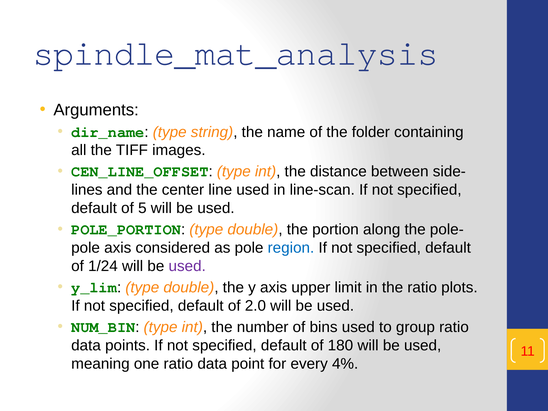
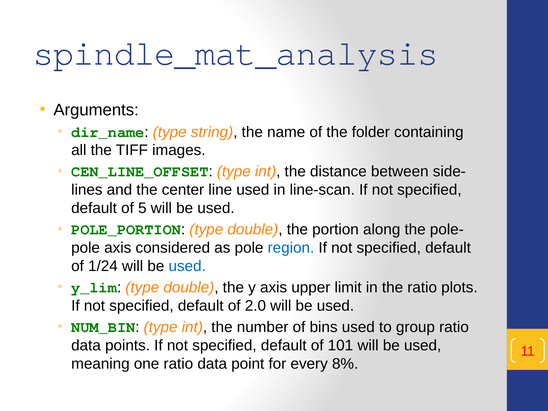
used at (187, 266) colour: purple -> blue
180: 180 -> 101
4%: 4% -> 8%
